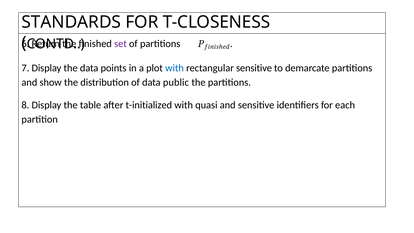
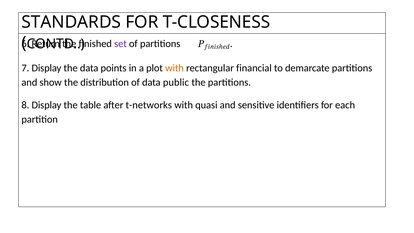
with at (175, 68) colour: blue -> orange
rectangular sensitive: sensitive -> financial
t-initialized: t-initialized -> t-networks
